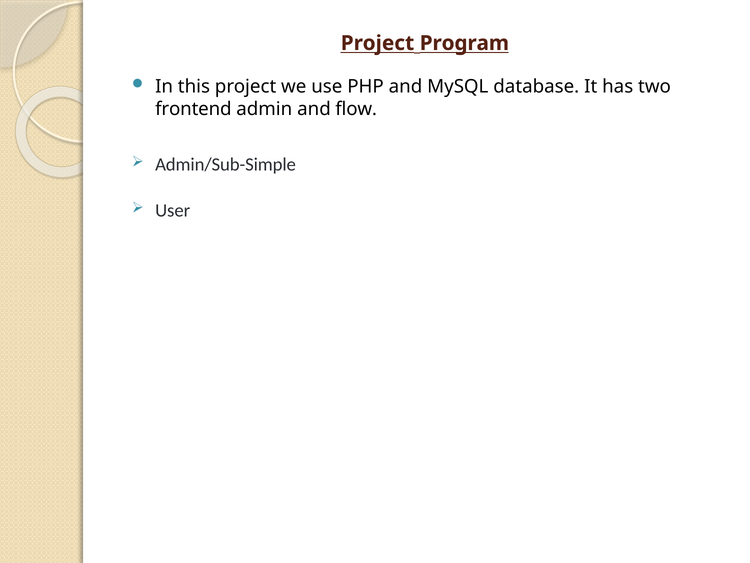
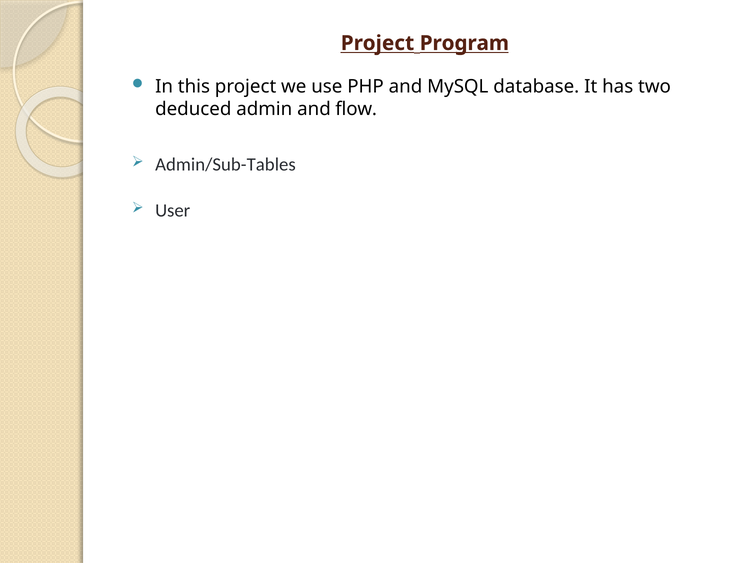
frontend: frontend -> deduced
Admin/Sub-Simple: Admin/Sub-Simple -> Admin/Sub-Tables
